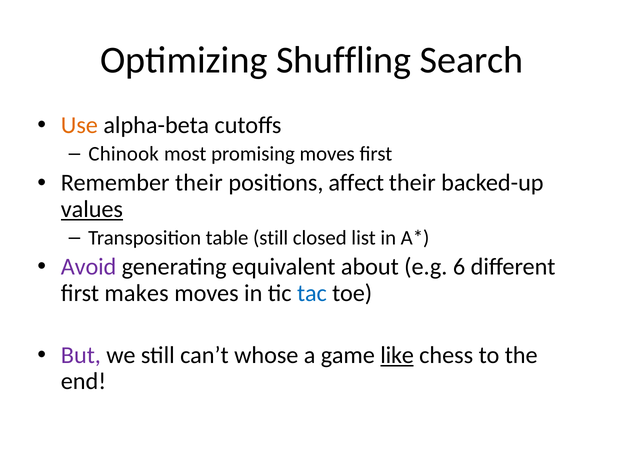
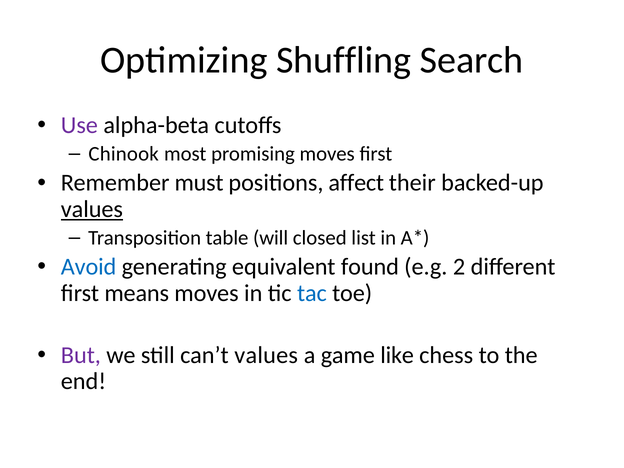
Use colour: orange -> purple
Remember their: their -> must
table still: still -> will
Avoid colour: purple -> blue
about: about -> found
6: 6 -> 2
makes: makes -> means
can’t whose: whose -> values
like underline: present -> none
